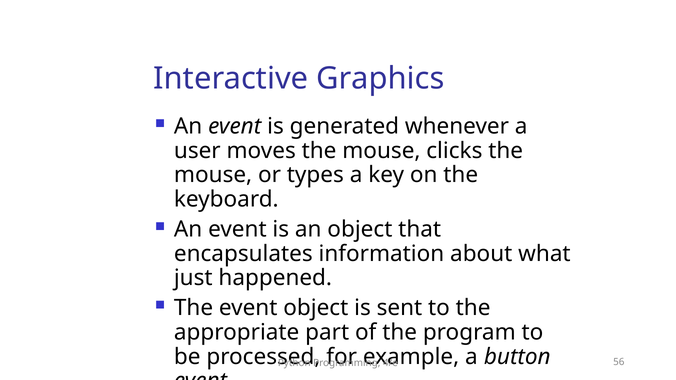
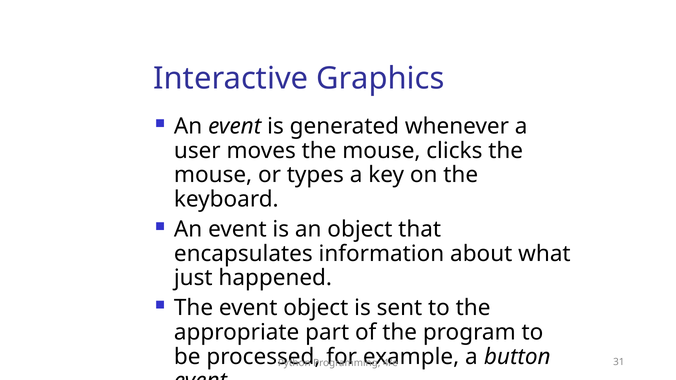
56: 56 -> 31
